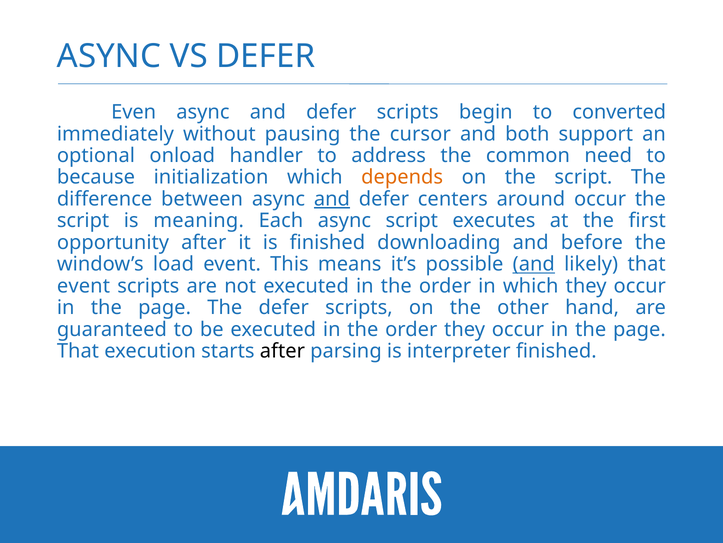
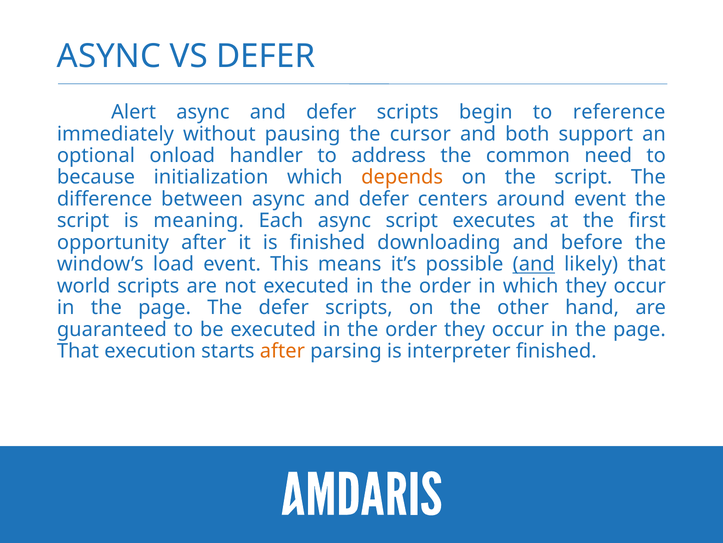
Even: Even -> Alert
converted: converted -> reference
and at (332, 199) underline: present -> none
around occur: occur -> event
event at (83, 286): event -> world
after at (282, 351) colour: black -> orange
